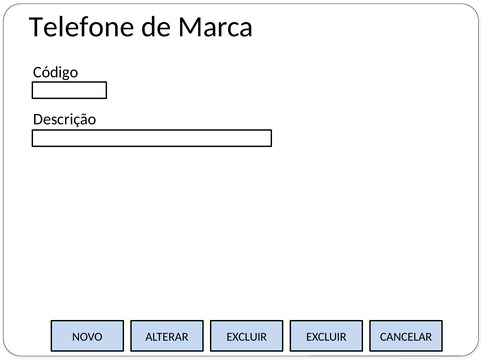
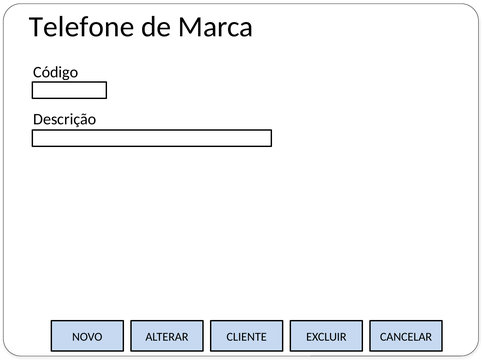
ALTERAR EXCLUIR: EXCLUIR -> CLIENTE
